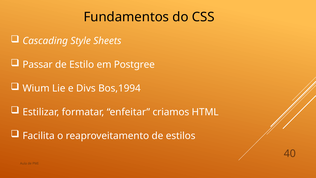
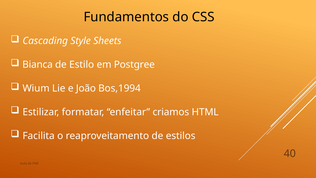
Passar: Passar -> Bianca
Divs: Divs -> João
